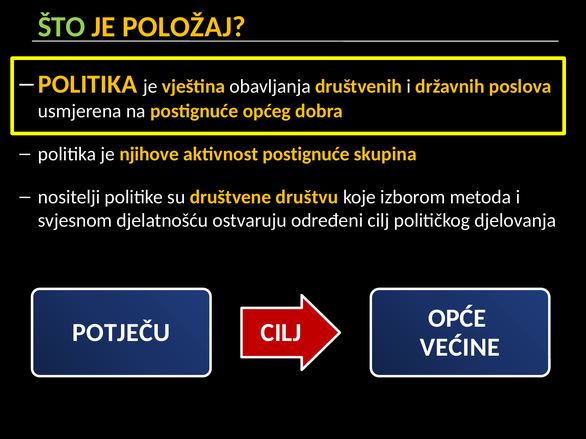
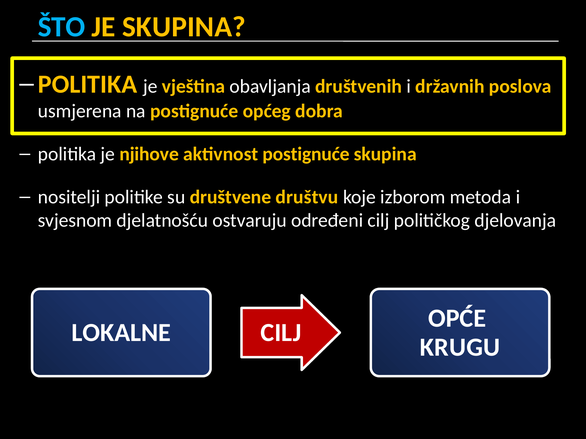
ŠTO colour: light green -> light blue
JE POLOŽAJ: POLOŽAJ -> SKUPINA
POTJEČU: POTJEČU -> LOKALNE
VEĆINE: VEĆINE -> KRUGU
